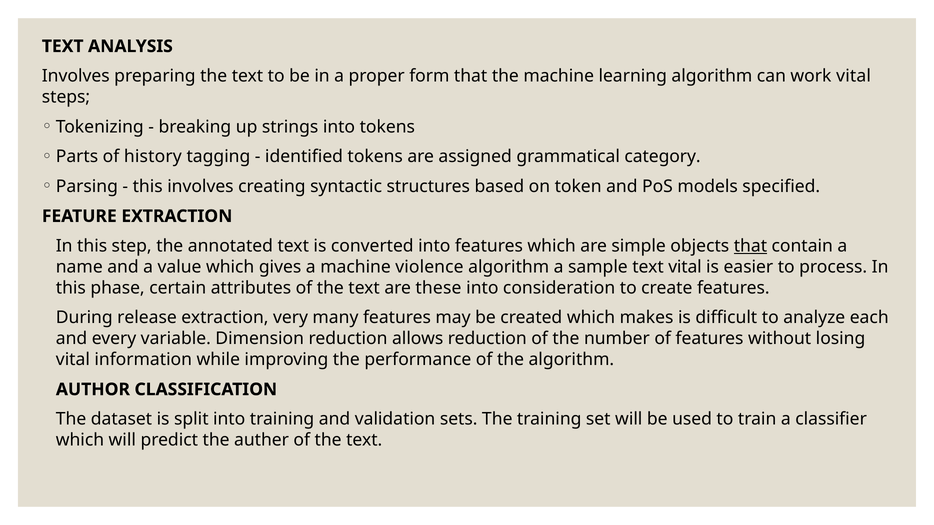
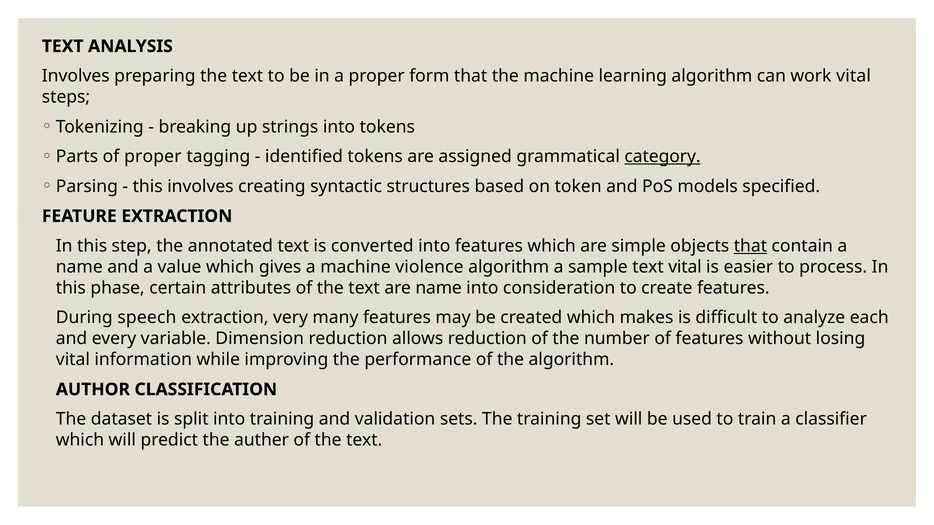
of history: history -> proper
category underline: none -> present
are these: these -> name
release: release -> speech
